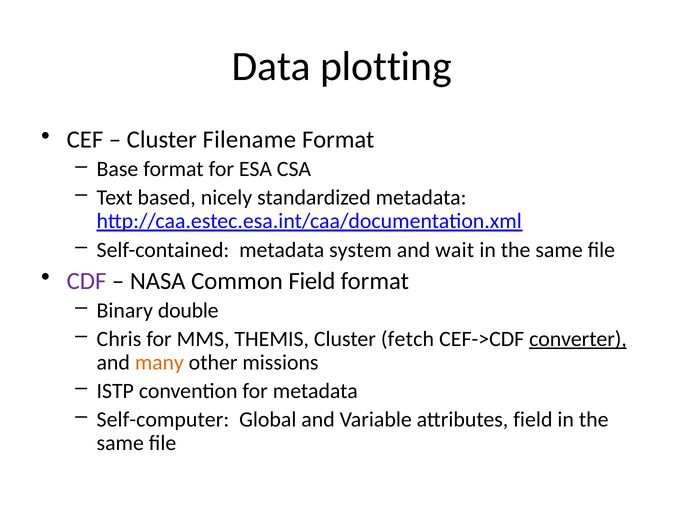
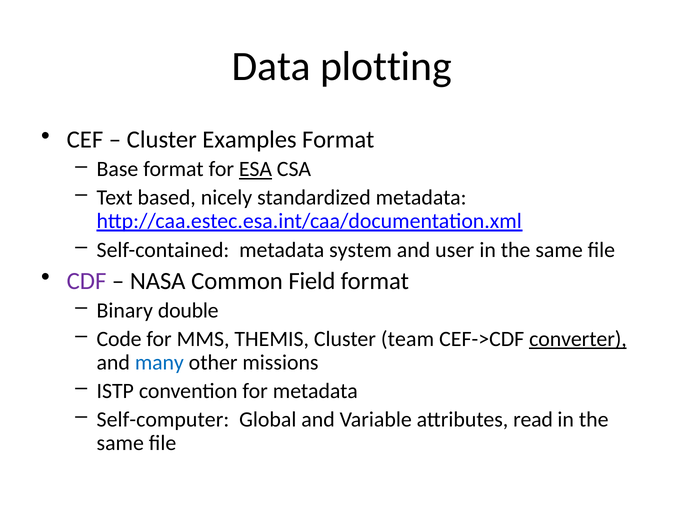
Filename: Filename -> Examples
ESA underline: none -> present
wait: wait -> user
Chris: Chris -> Code
fetch: fetch -> team
many colour: orange -> blue
attributes field: field -> read
